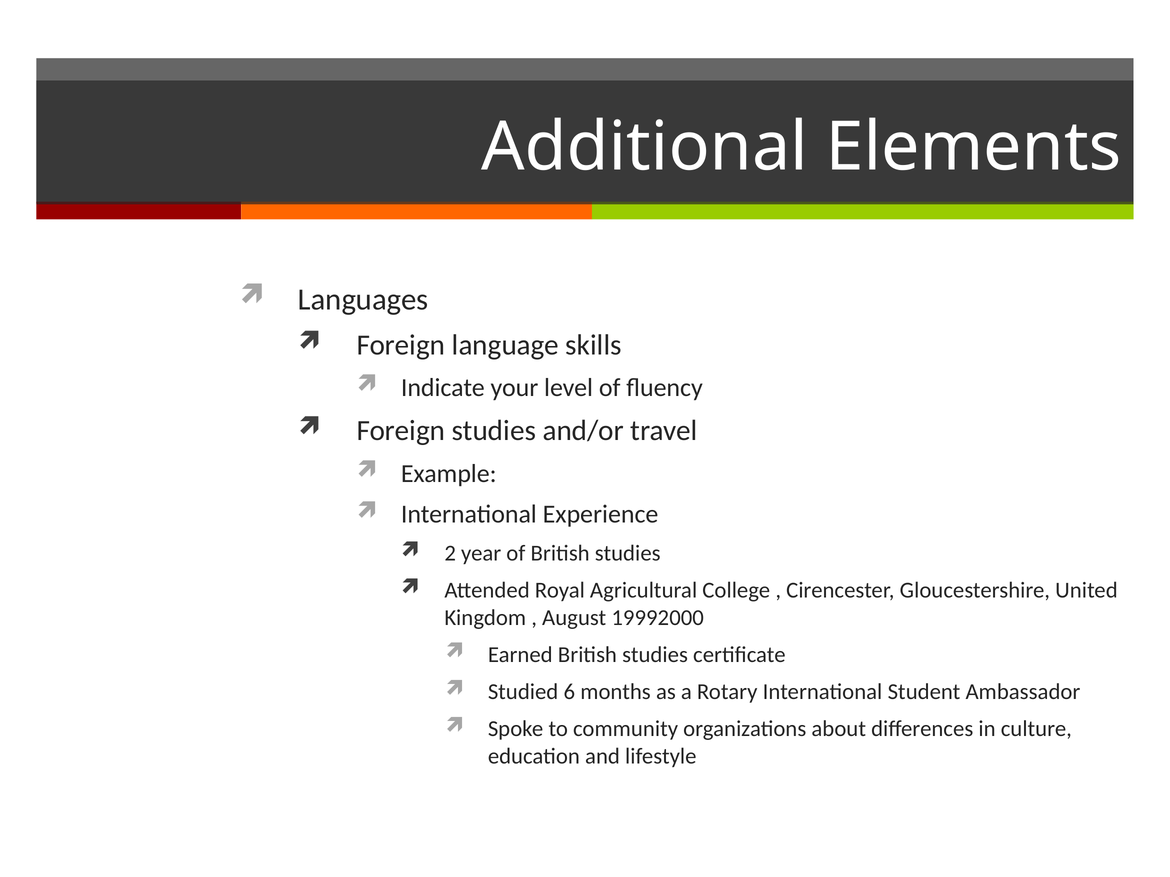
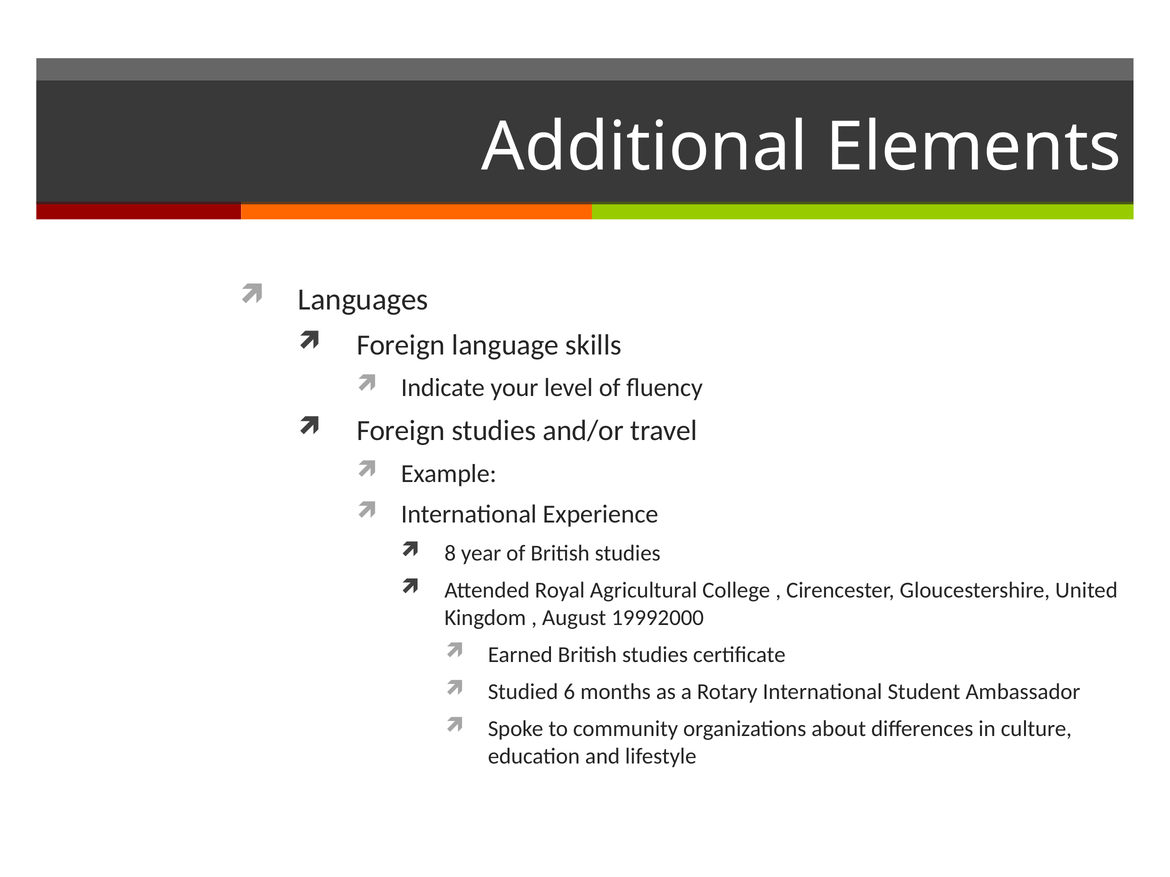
2: 2 -> 8
